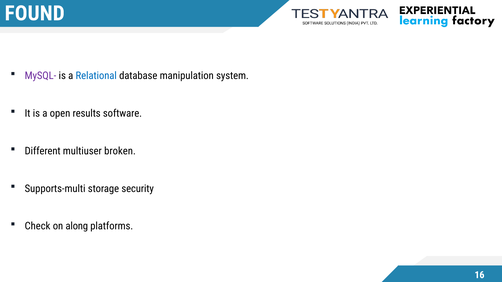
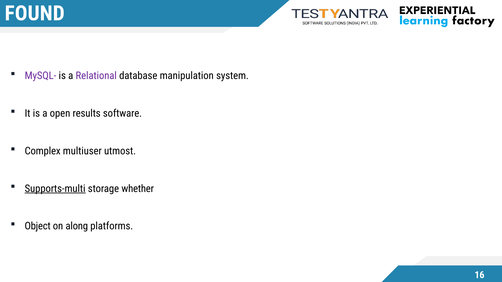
Relational colour: blue -> purple
Different: Different -> Complex
broken: broken -> utmost
Supports-multi underline: none -> present
security: security -> whether
Check: Check -> Object
